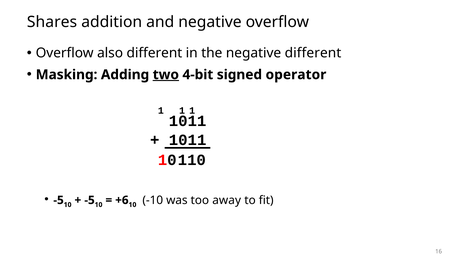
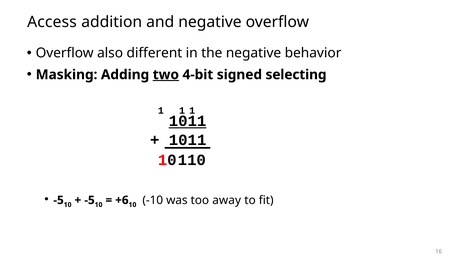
Shares: Shares -> Access
negative different: different -> behavior
operator: operator -> selecting
1011 at (188, 121) underline: none -> present
